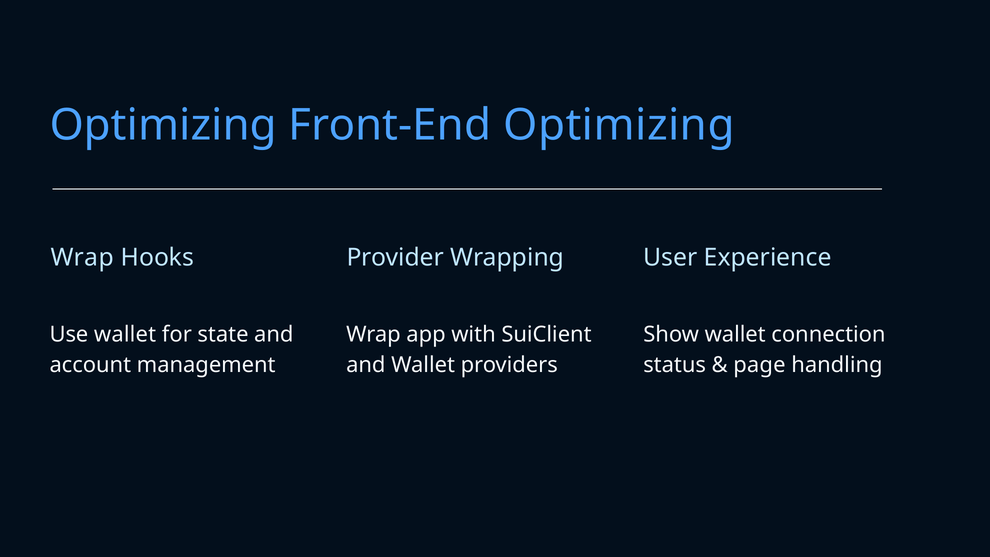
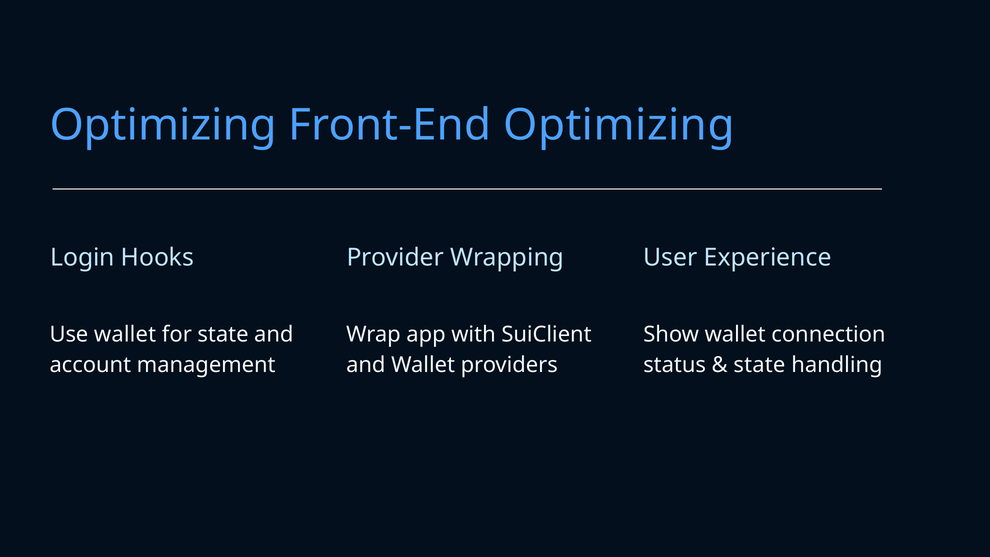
Wrap at (82, 258): Wrap -> Login
page at (759, 365): page -> state
